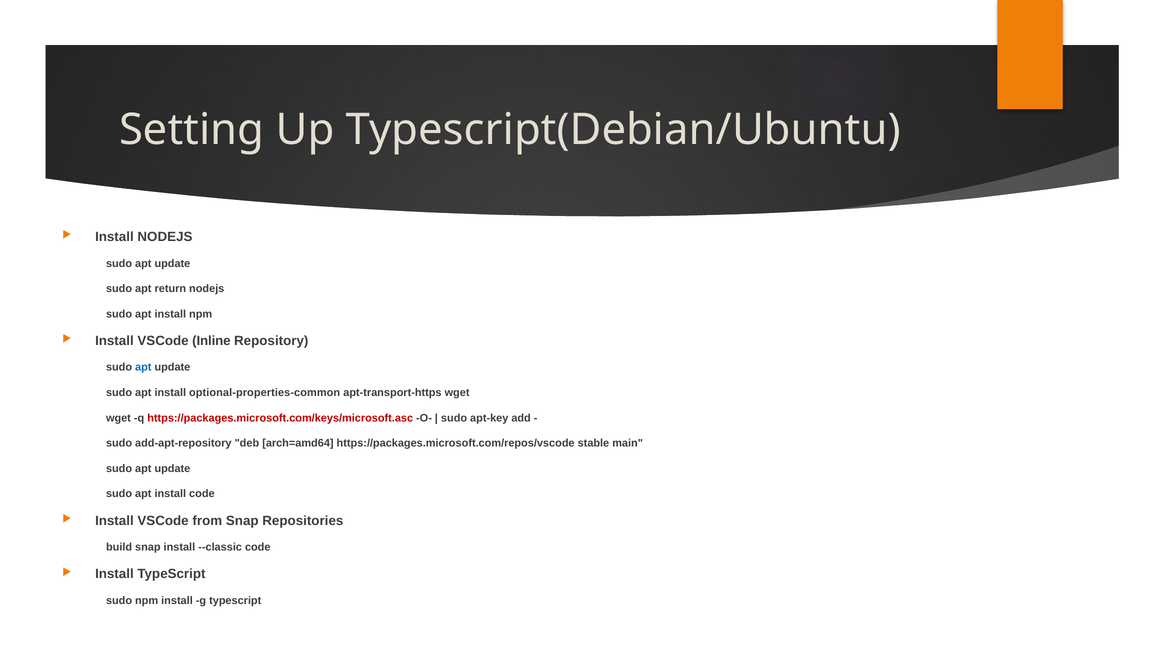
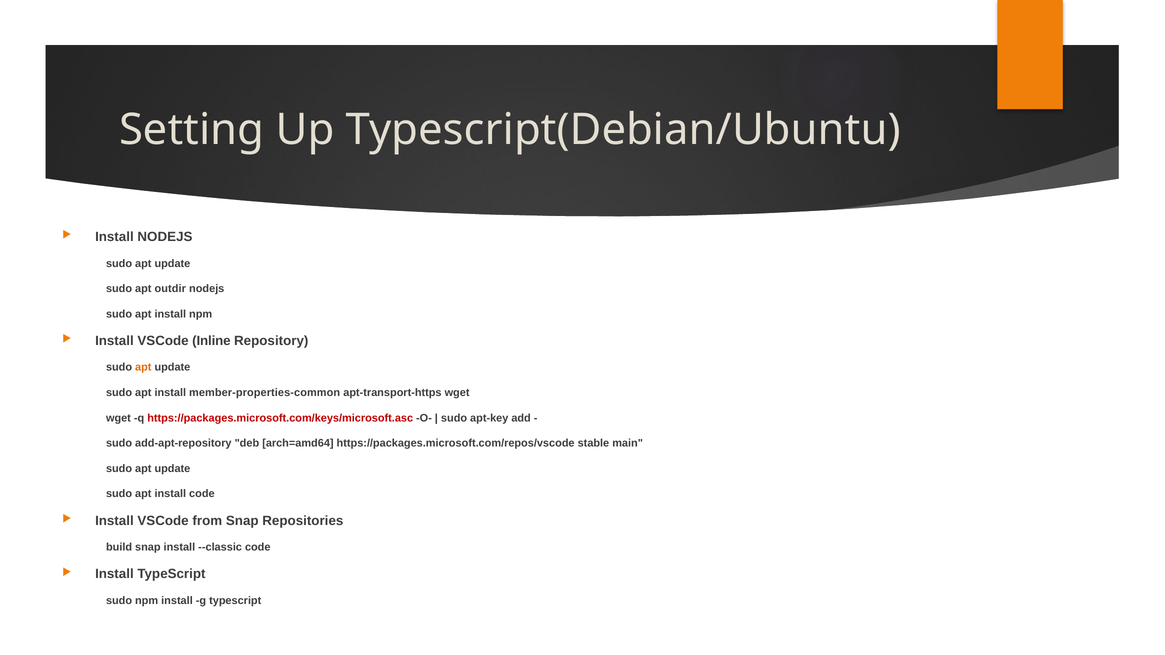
return: return -> outdir
apt at (143, 368) colour: blue -> orange
optional-properties-common: optional-properties-common -> member-properties-common
